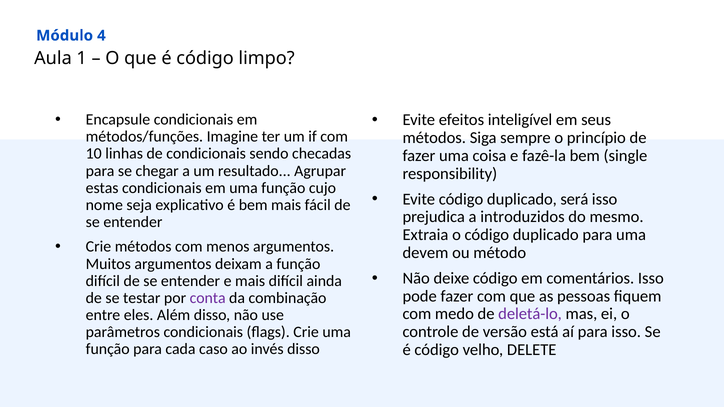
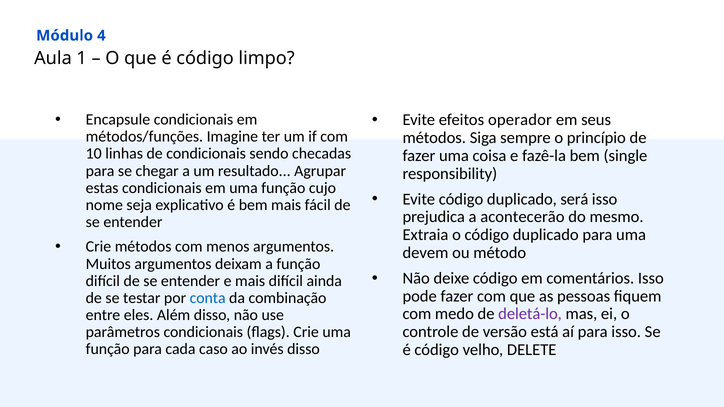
inteligível: inteligível -> operador
introduzidos: introduzidos -> acontecerão
conta colour: purple -> blue
